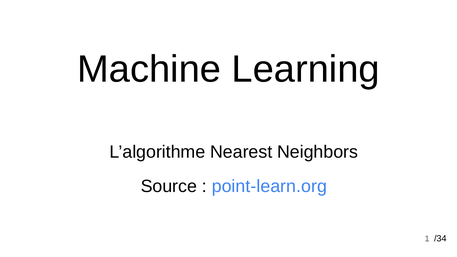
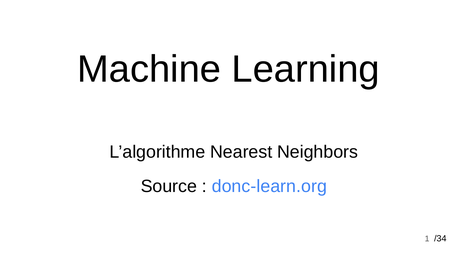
point-learn.org: point-learn.org -> donc-learn.org
